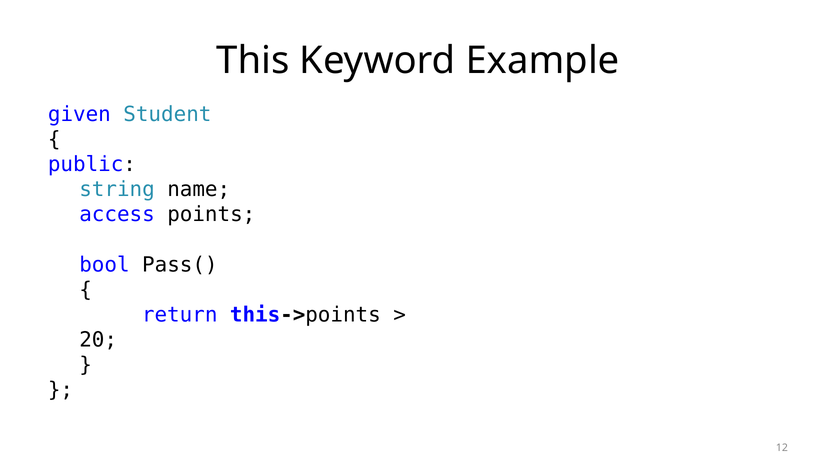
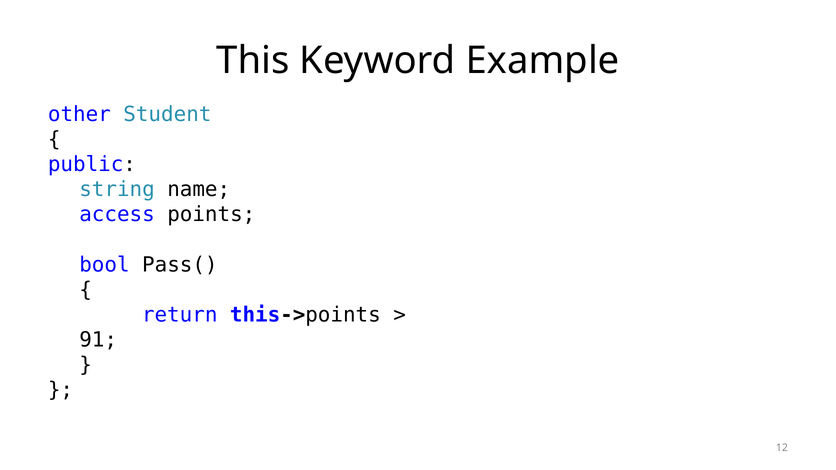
given: given -> other
20: 20 -> 91
